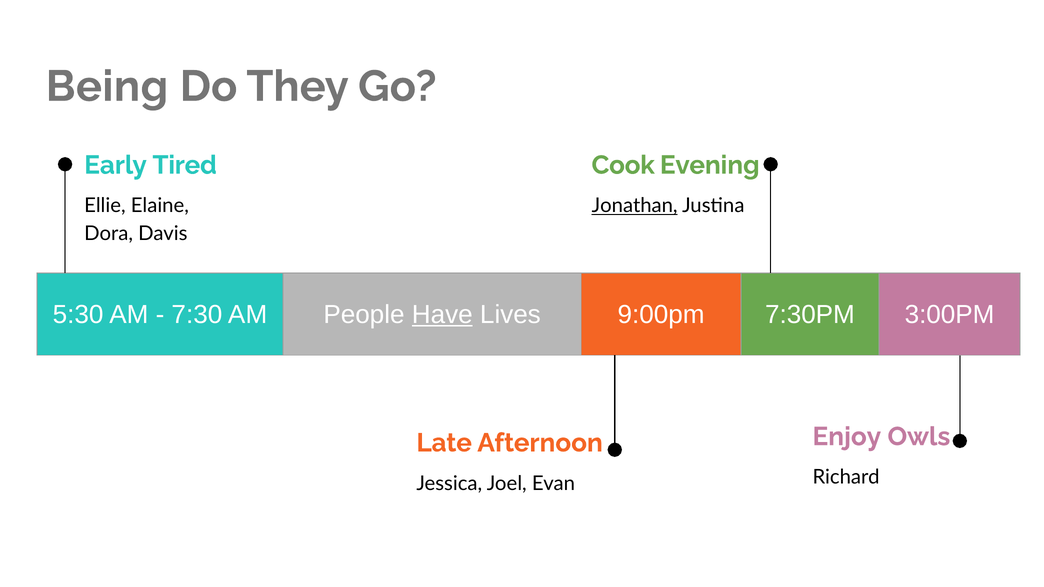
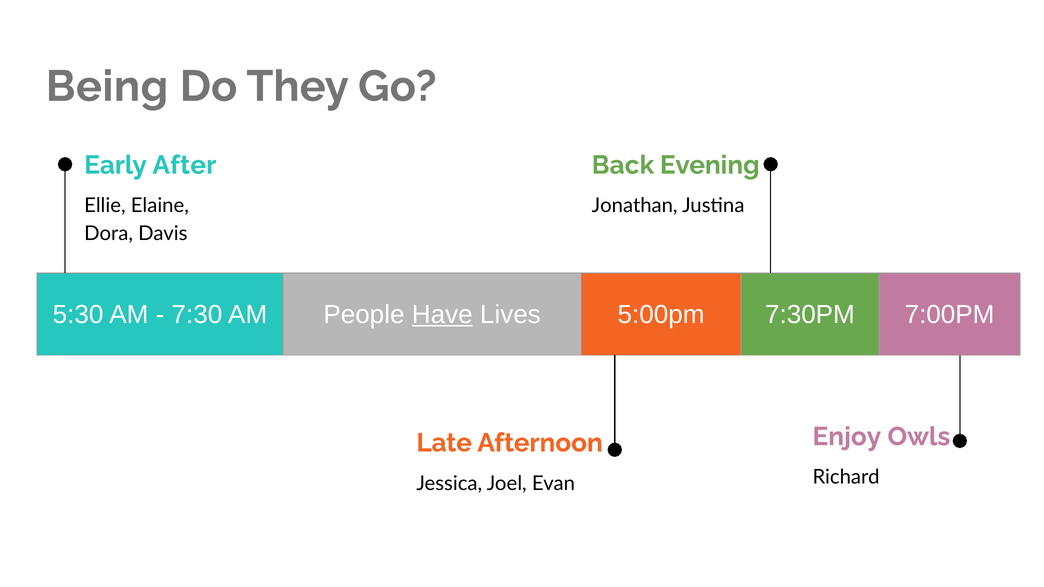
Tired: Tired -> After
Cook: Cook -> Back
Jonathan underline: present -> none
9:00pm: 9:00pm -> 5:00pm
3:00PM: 3:00PM -> 7:00PM
